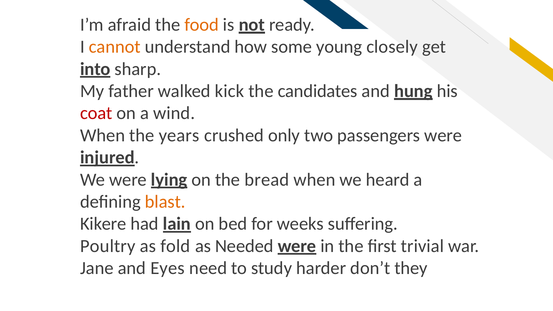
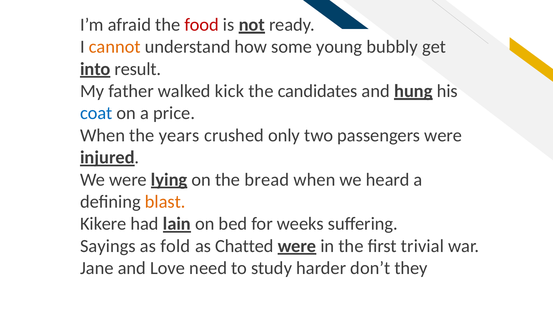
food colour: orange -> red
closely: closely -> bubbly
sharp: sharp -> result
coat colour: red -> blue
wind: wind -> price
Poultry: Poultry -> Sayings
Needed: Needed -> Chatted
Eyes: Eyes -> Love
